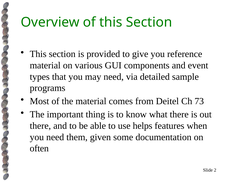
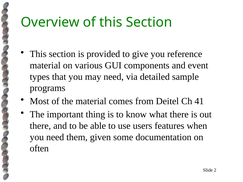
73: 73 -> 41
helps: helps -> users
